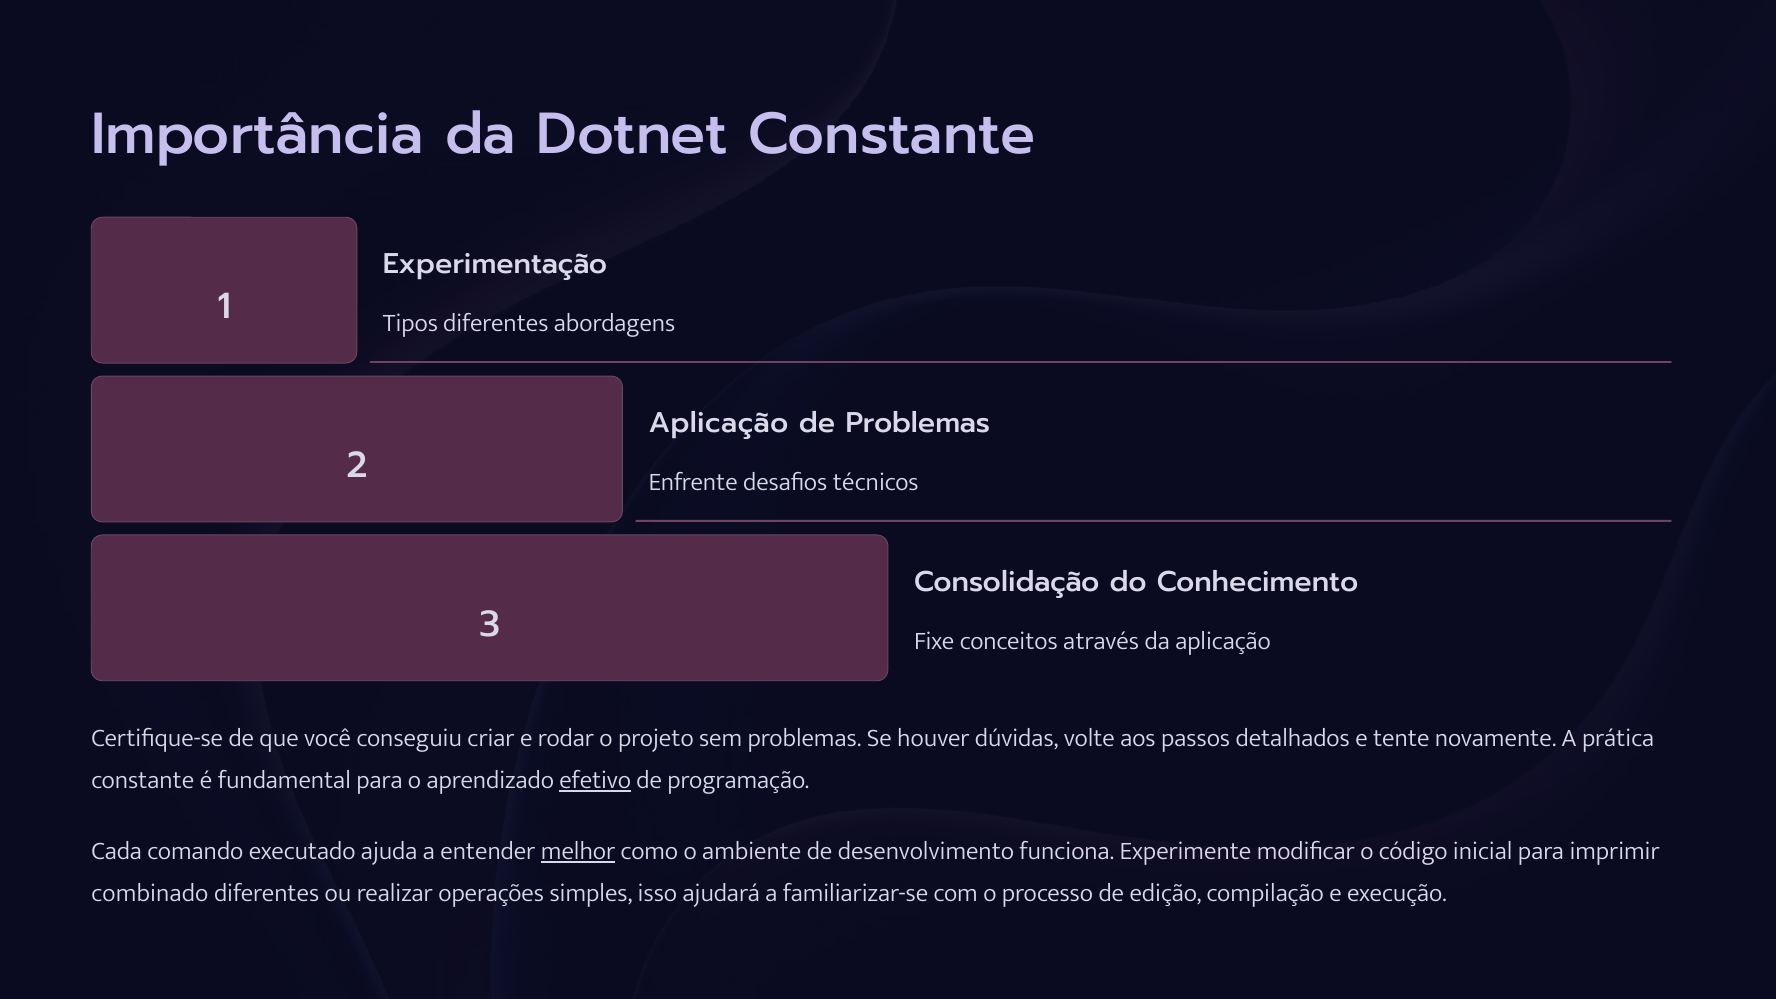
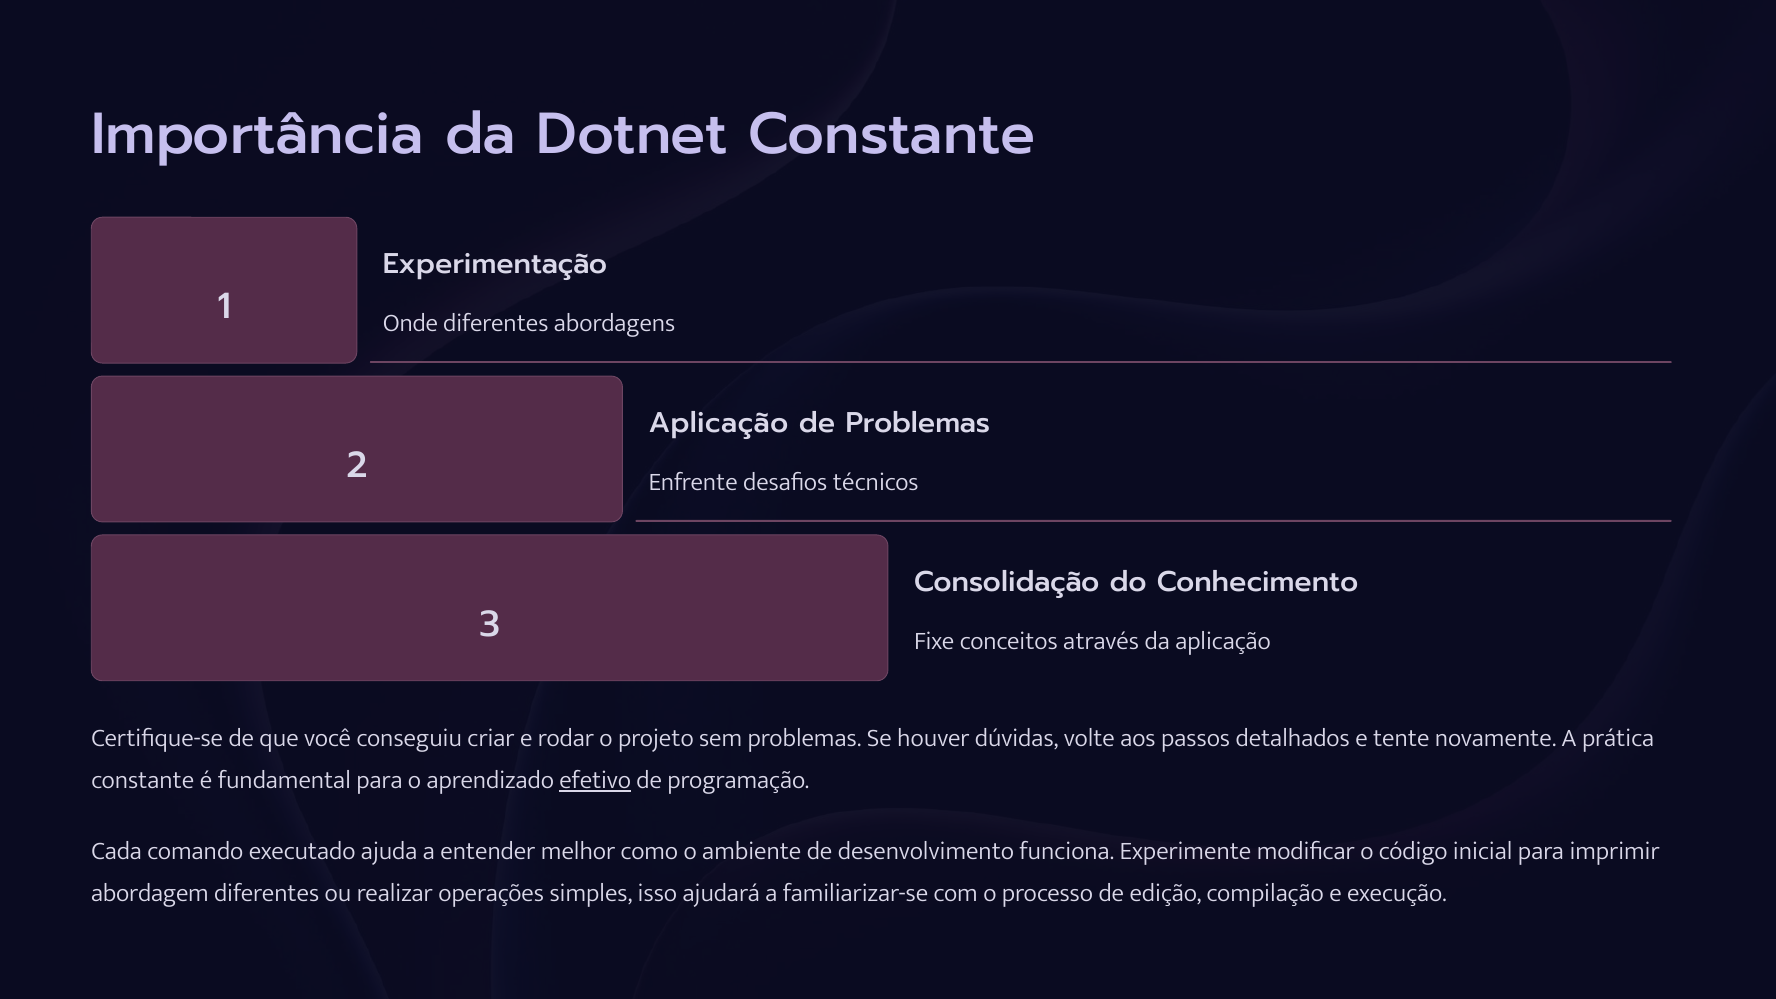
Tipos: Tipos -> Onde
melhor underline: present -> none
combinado: combinado -> abordagem
